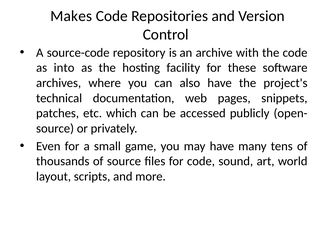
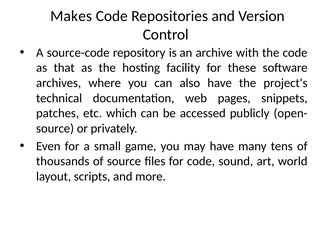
into: into -> that
